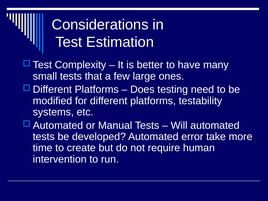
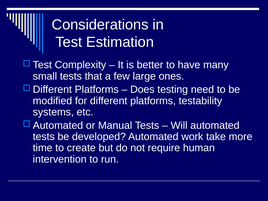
error: error -> work
